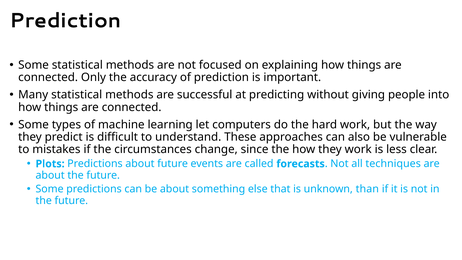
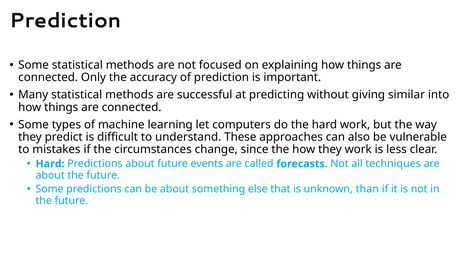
people: people -> similar
Plots at (50, 164): Plots -> Hard
